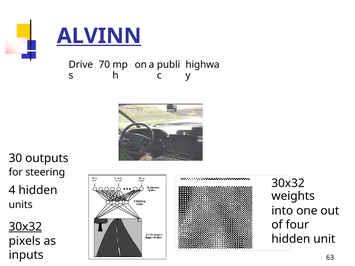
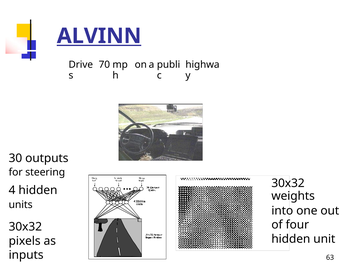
30x32 at (25, 227) underline: present -> none
